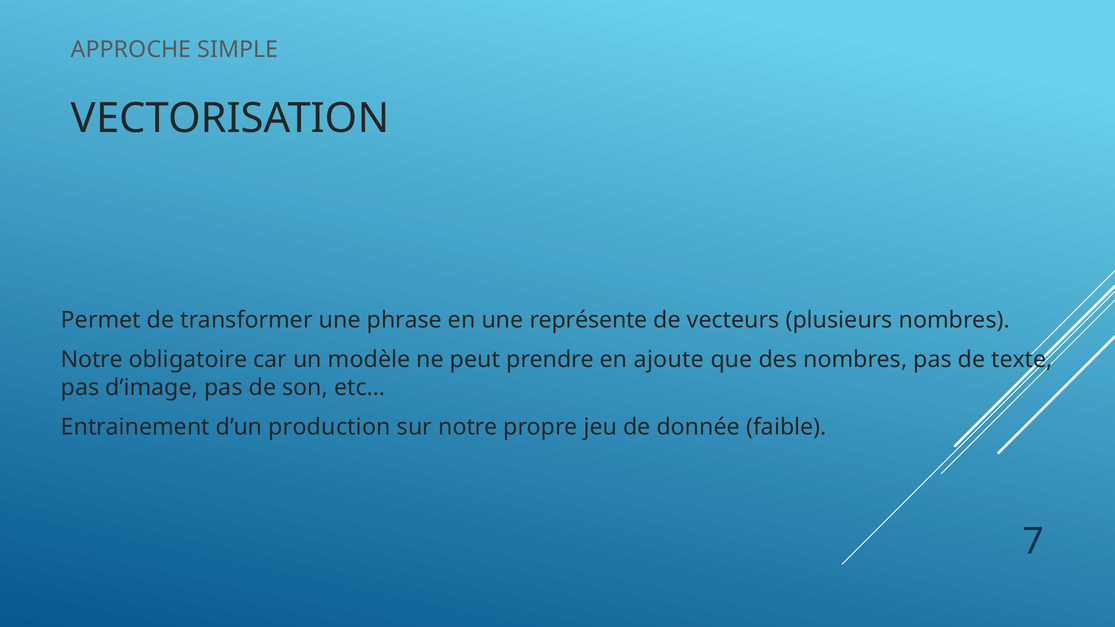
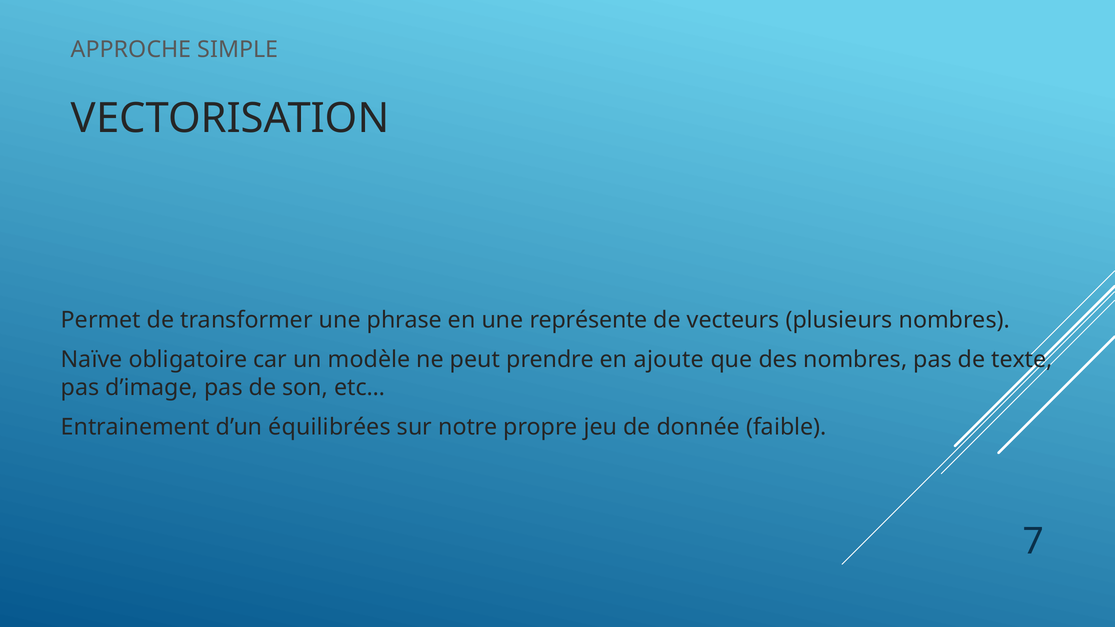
Notre at (92, 360): Notre -> Naïve
production: production -> équilibrées
